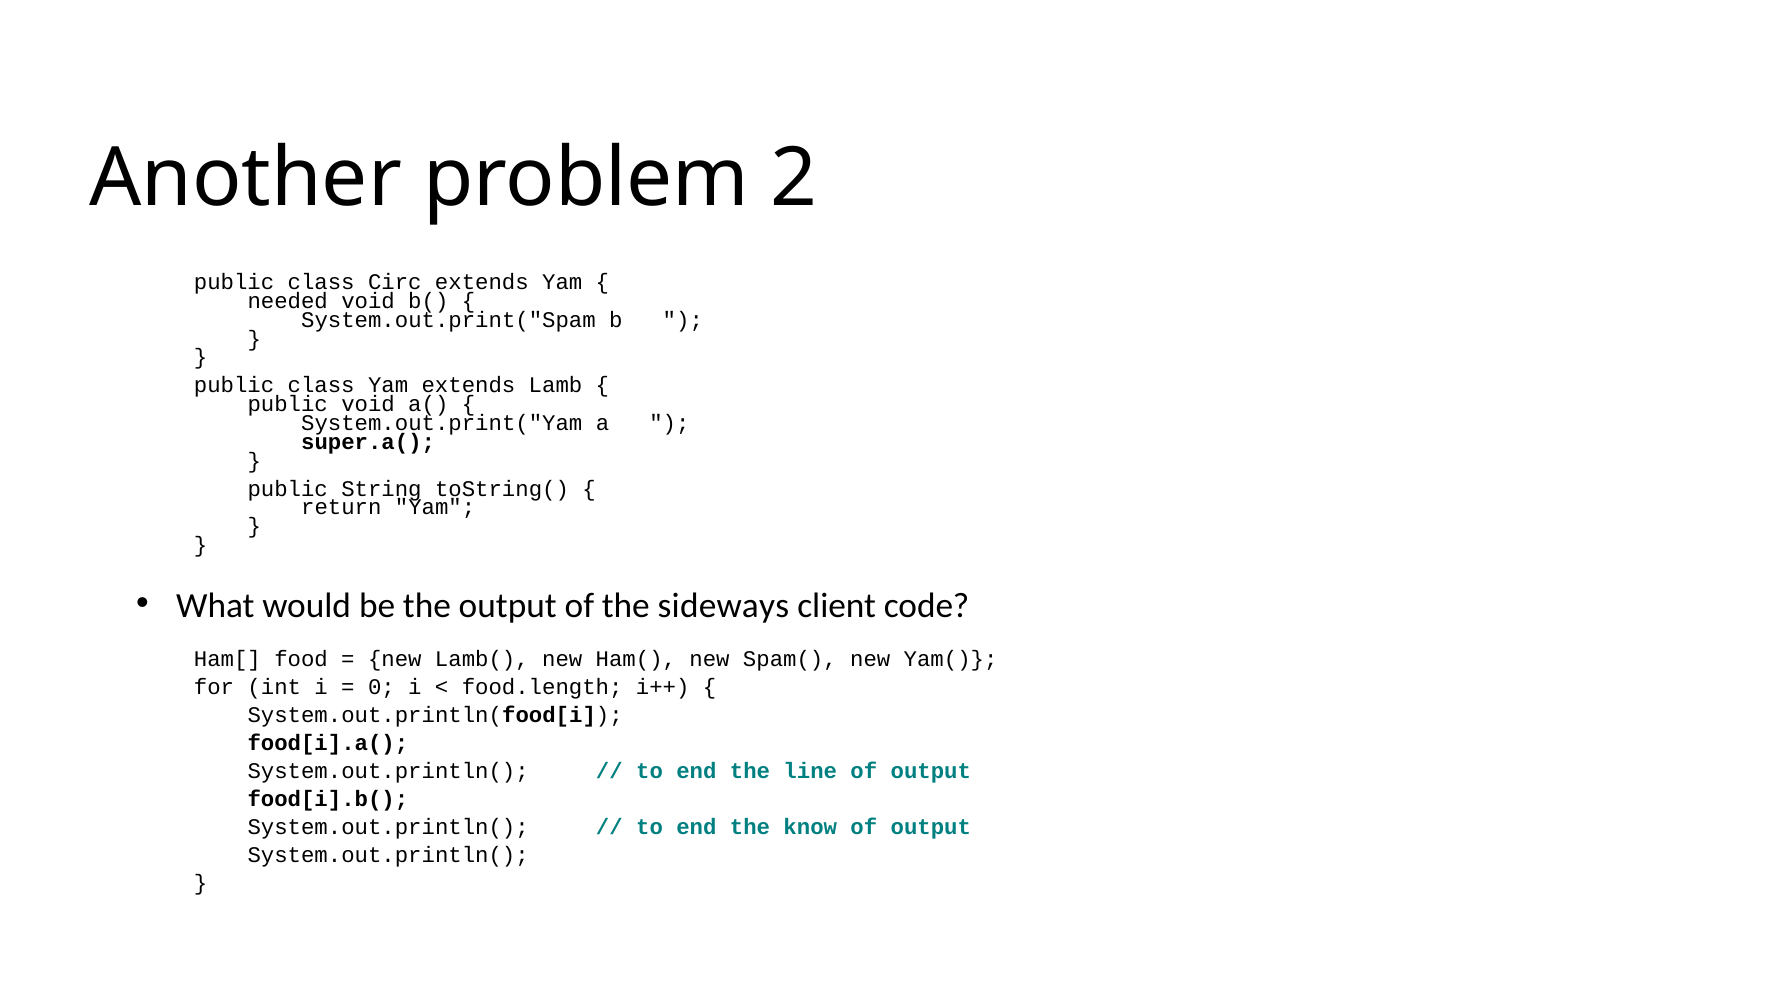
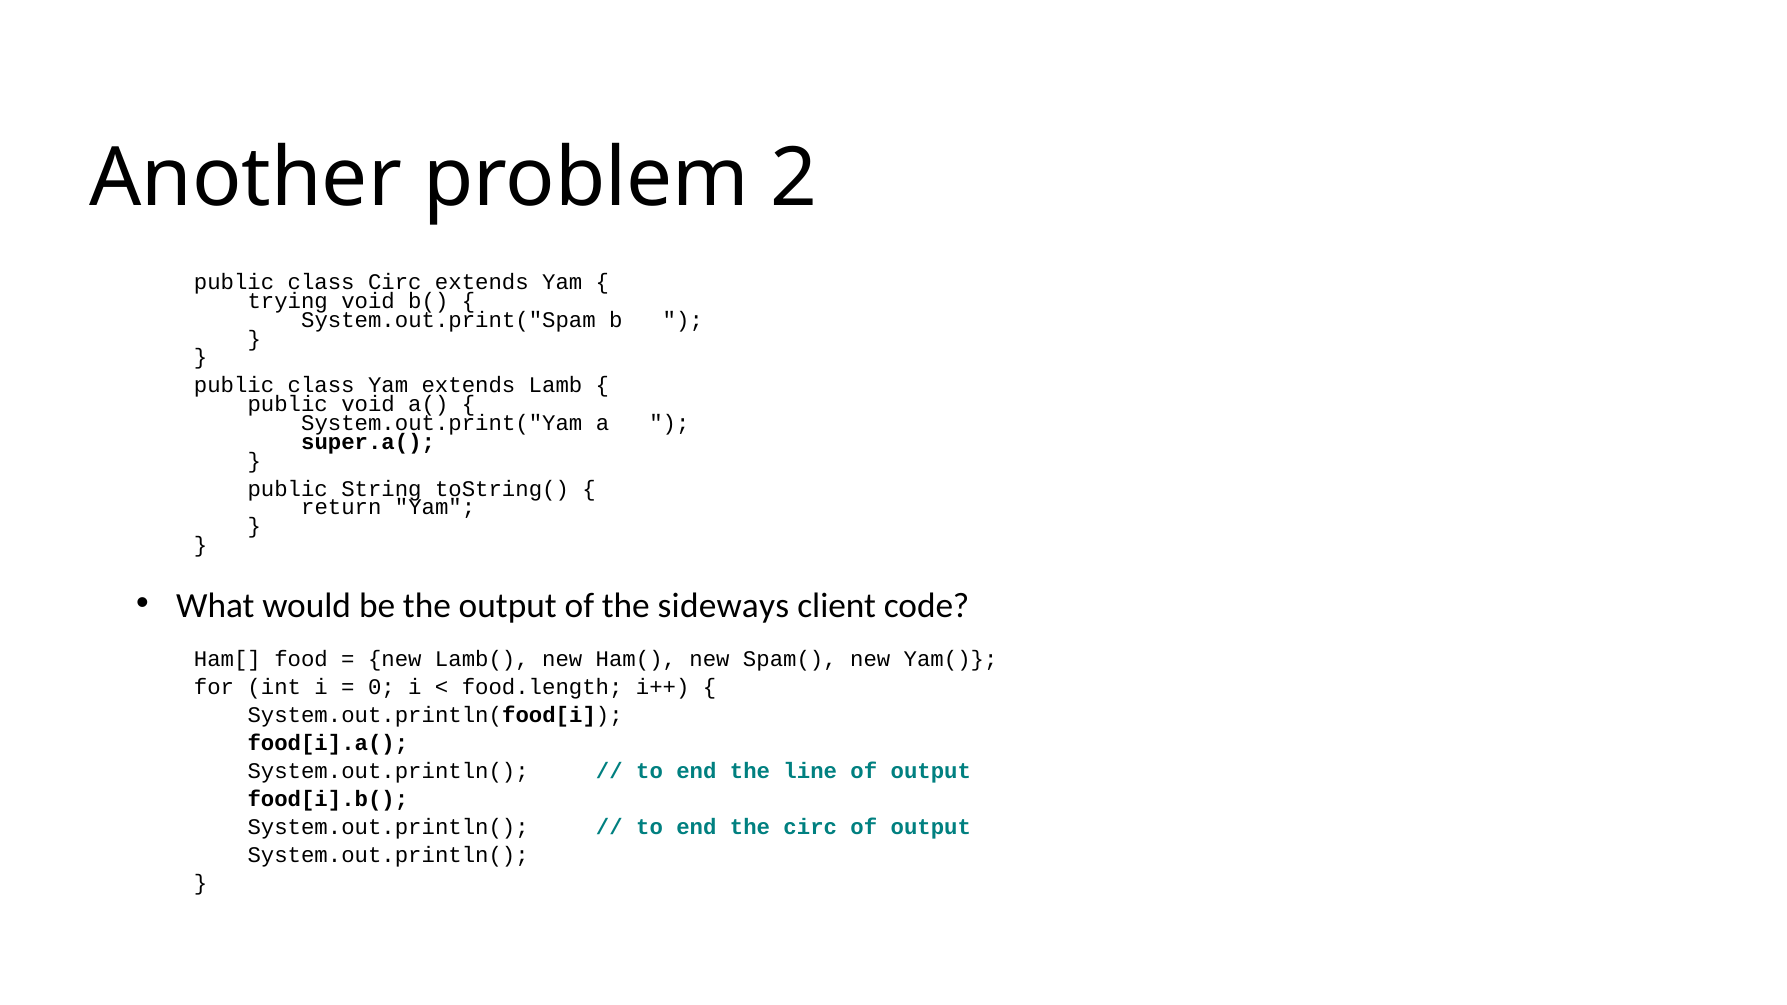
needed: needed -> trying
the know: know -> circ
